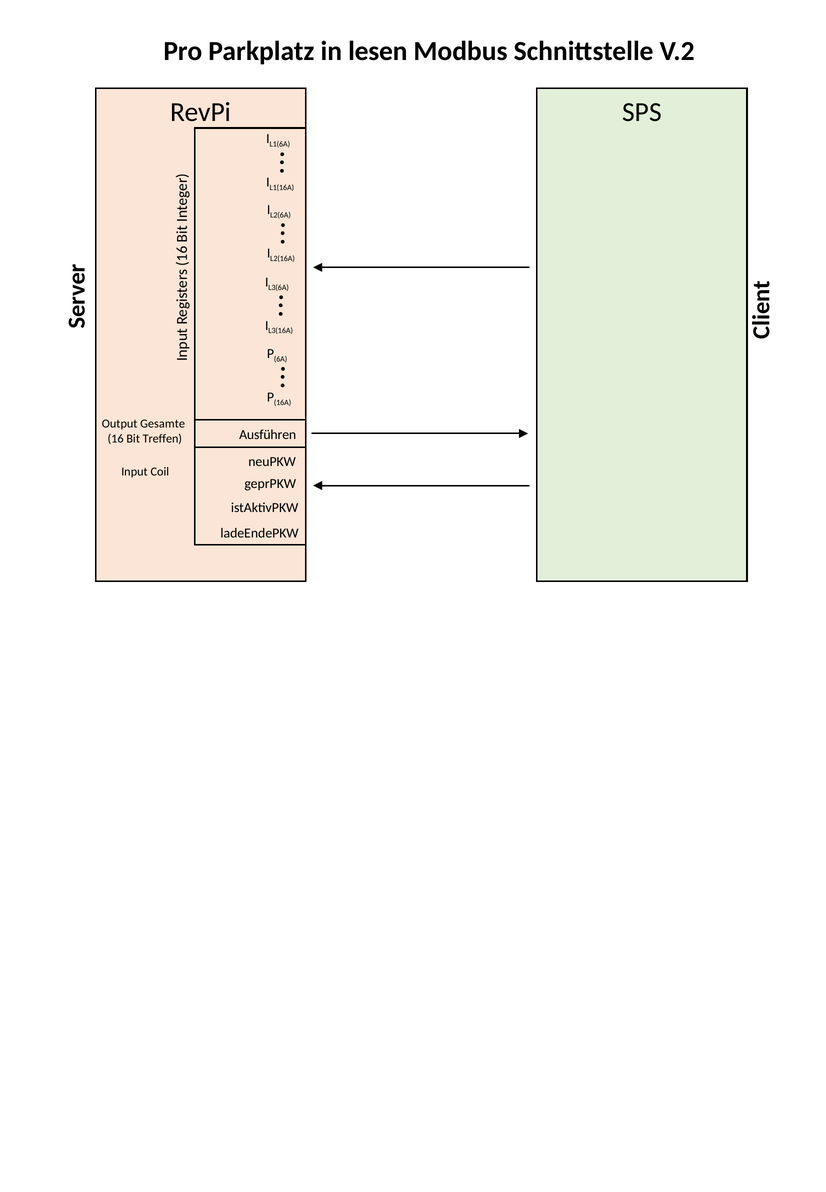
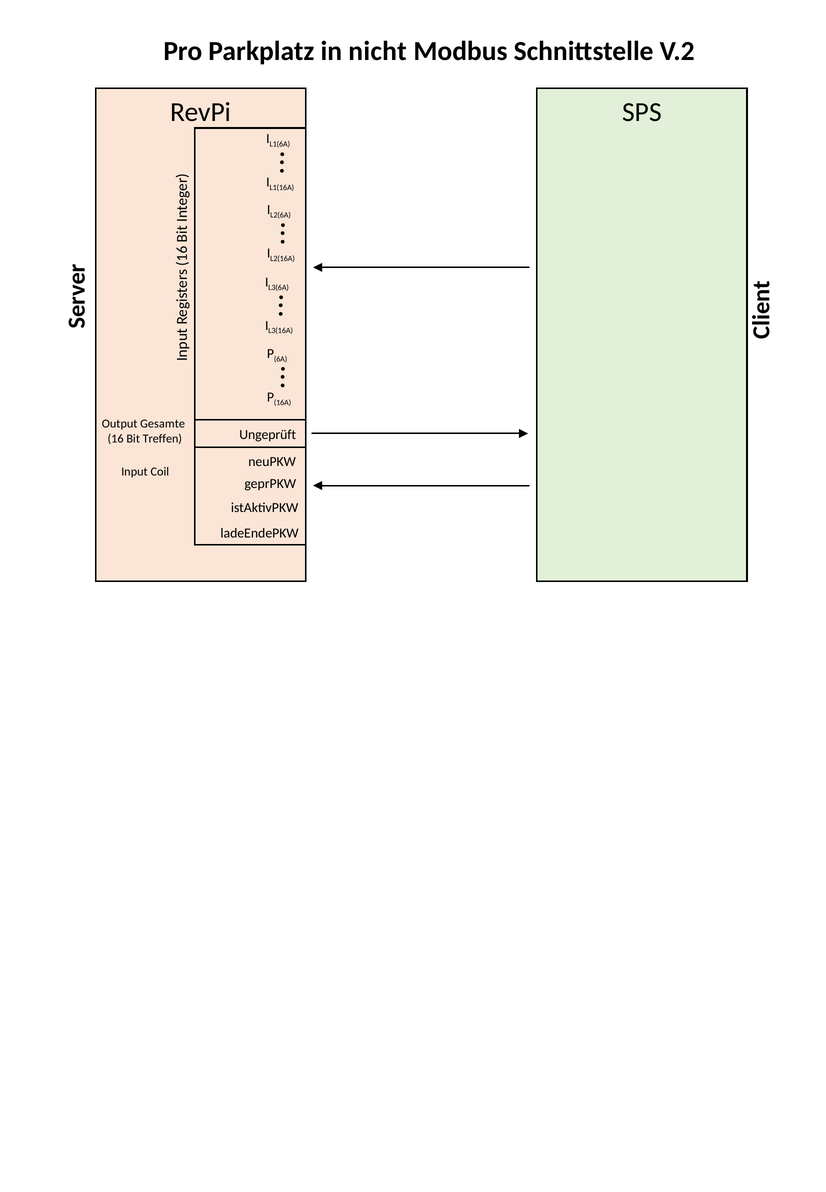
lesen: lesen -> nicht
Ausführen: Ausführen -> Ungeprüft
